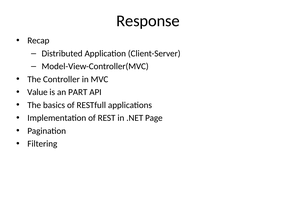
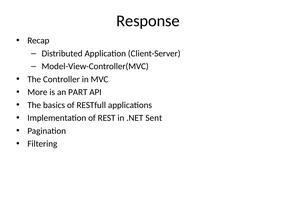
Value: Value -> More
Page: Page -> Sent
